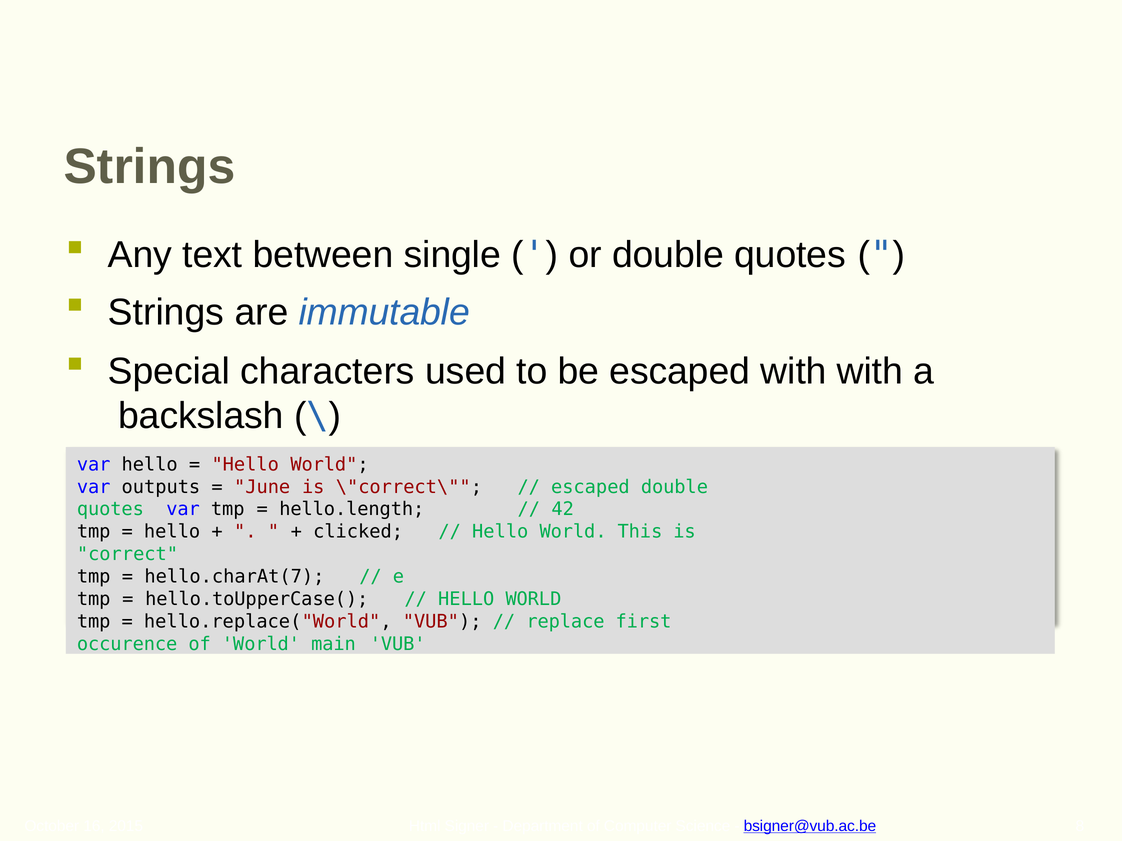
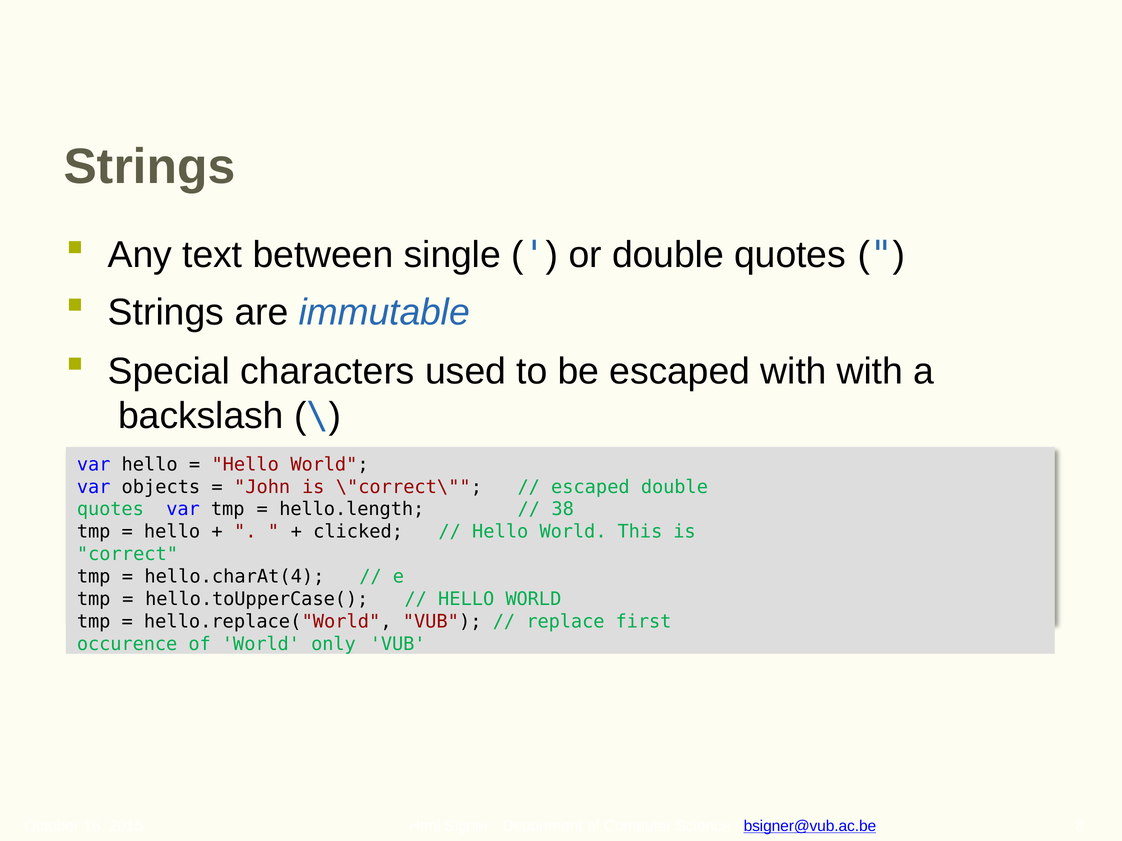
outputs: outputs -> objects
June: June -> John
42: 42 -> 38
hello.charAt(7: hello.charAt(7 -> hello.charAt(4
main: main -> only
